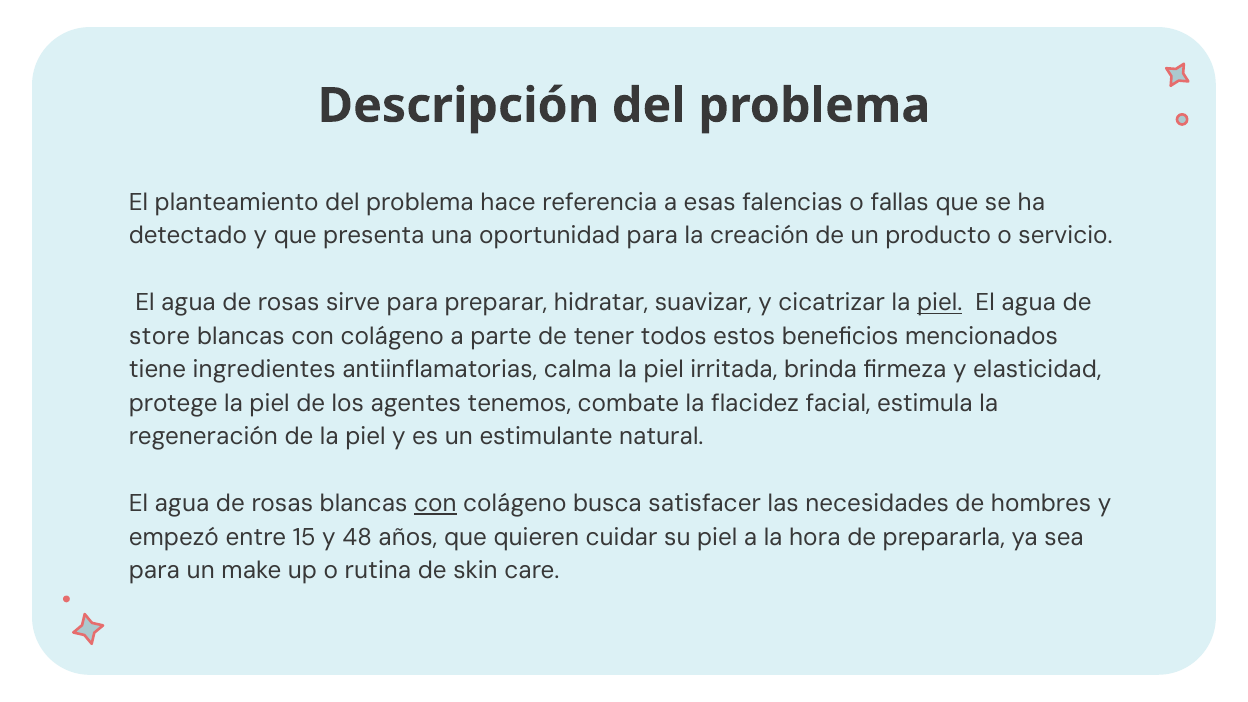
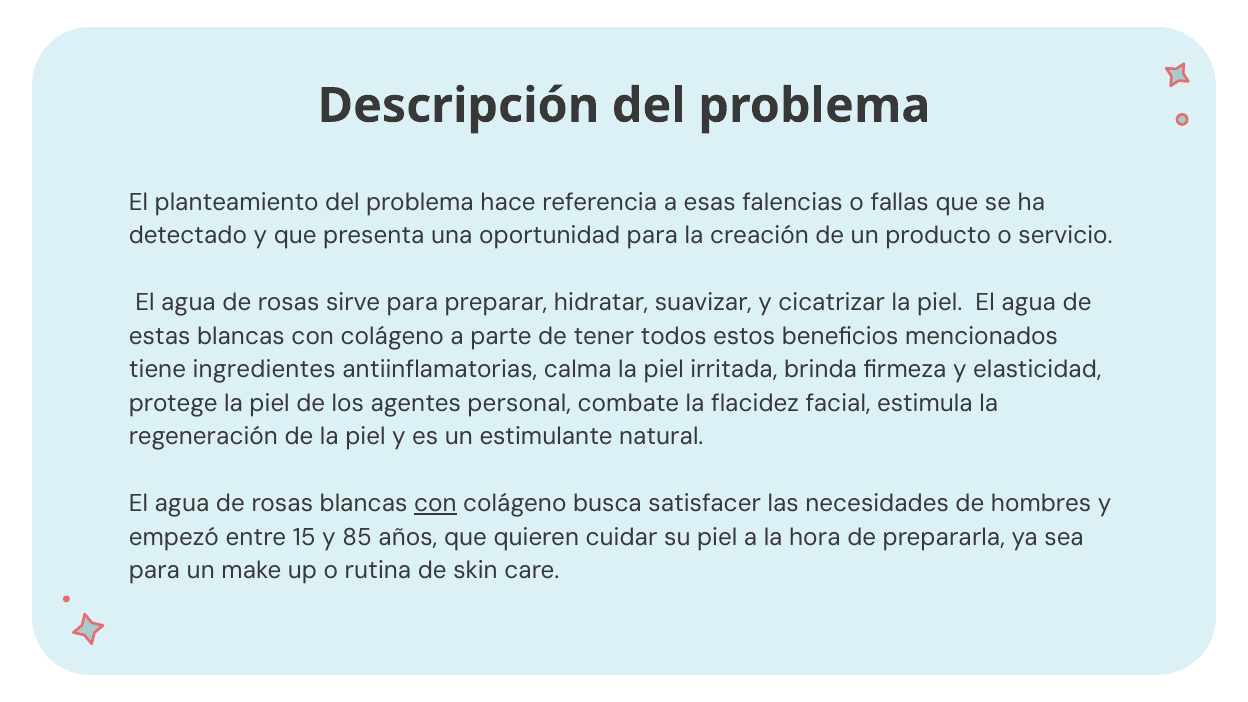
piel at (940, 303) underline: present -> none
store: store -> estas
tenemos: tenemos -> personal
48: 48 -> 85
